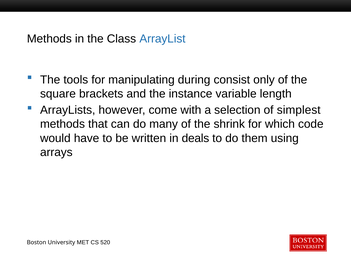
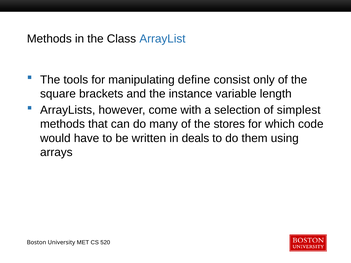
during: during -> define
shrink: shrink -> stores
